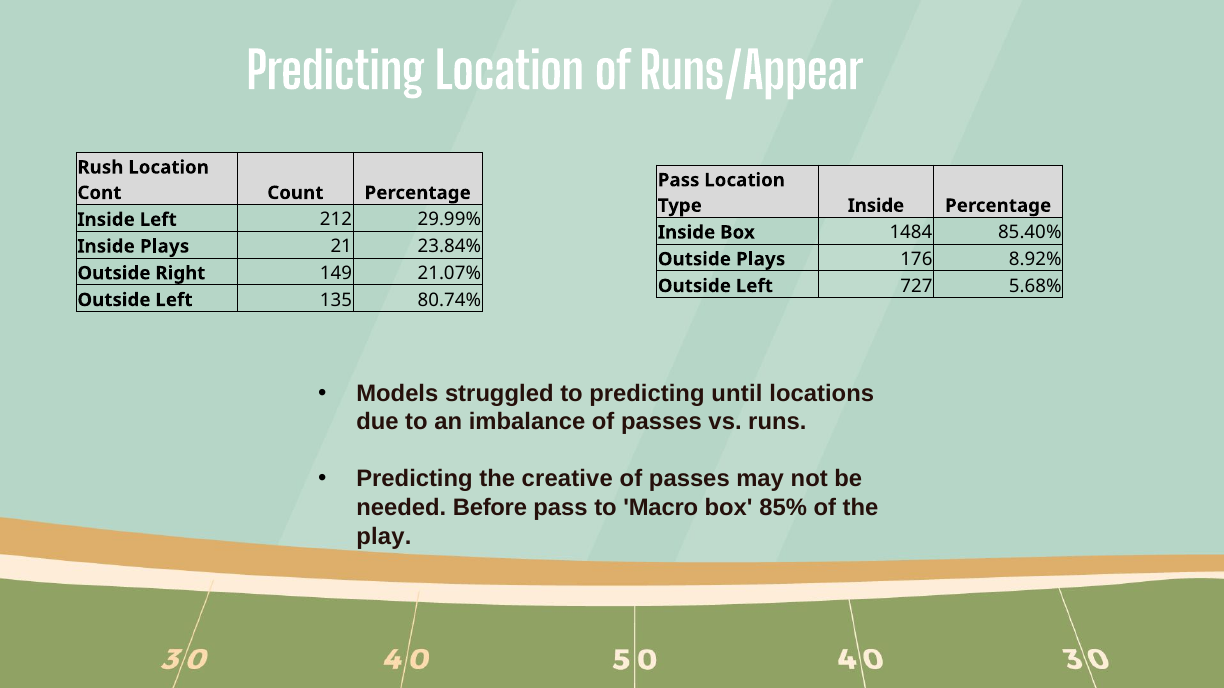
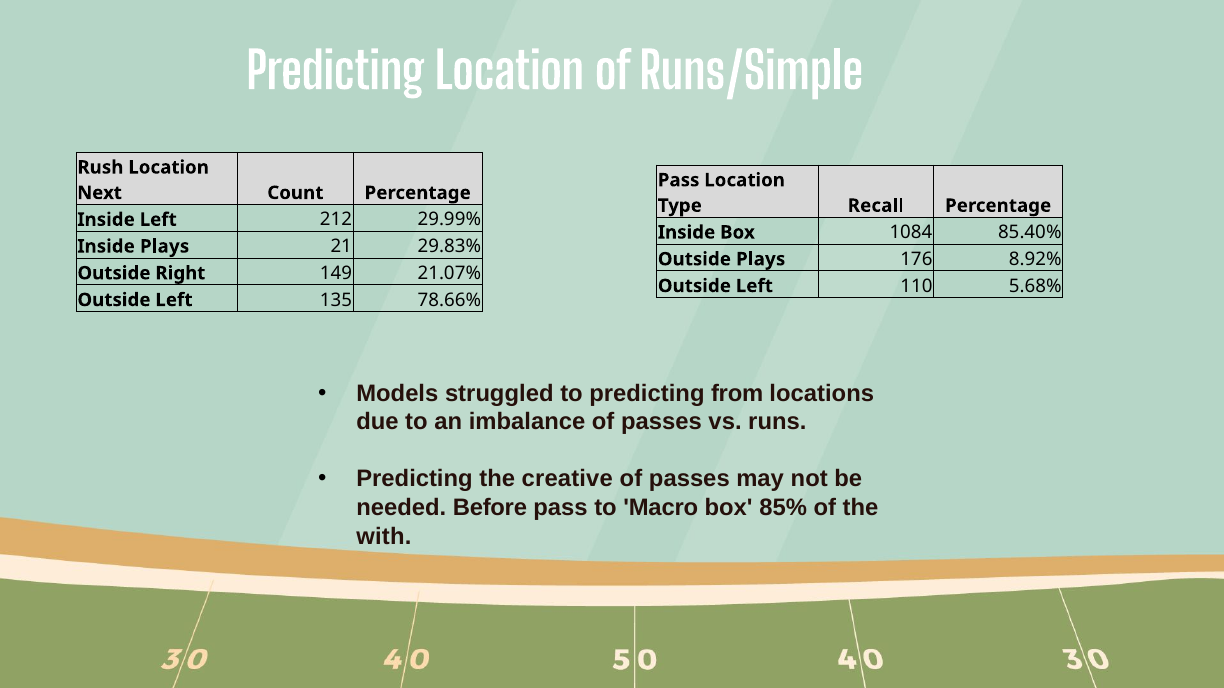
Runs/Appear: Runs/Appear -> Runs/Simple
Cont: Cont -> Next
Type Inside: Inside -> Recall
1484: 1484 -> 1084
23.84%: 23.84% -> 29.83%
727: 727 -> 110
80.74%: 80.74% -> 78.66%
until: until -> from
play: play -> with
